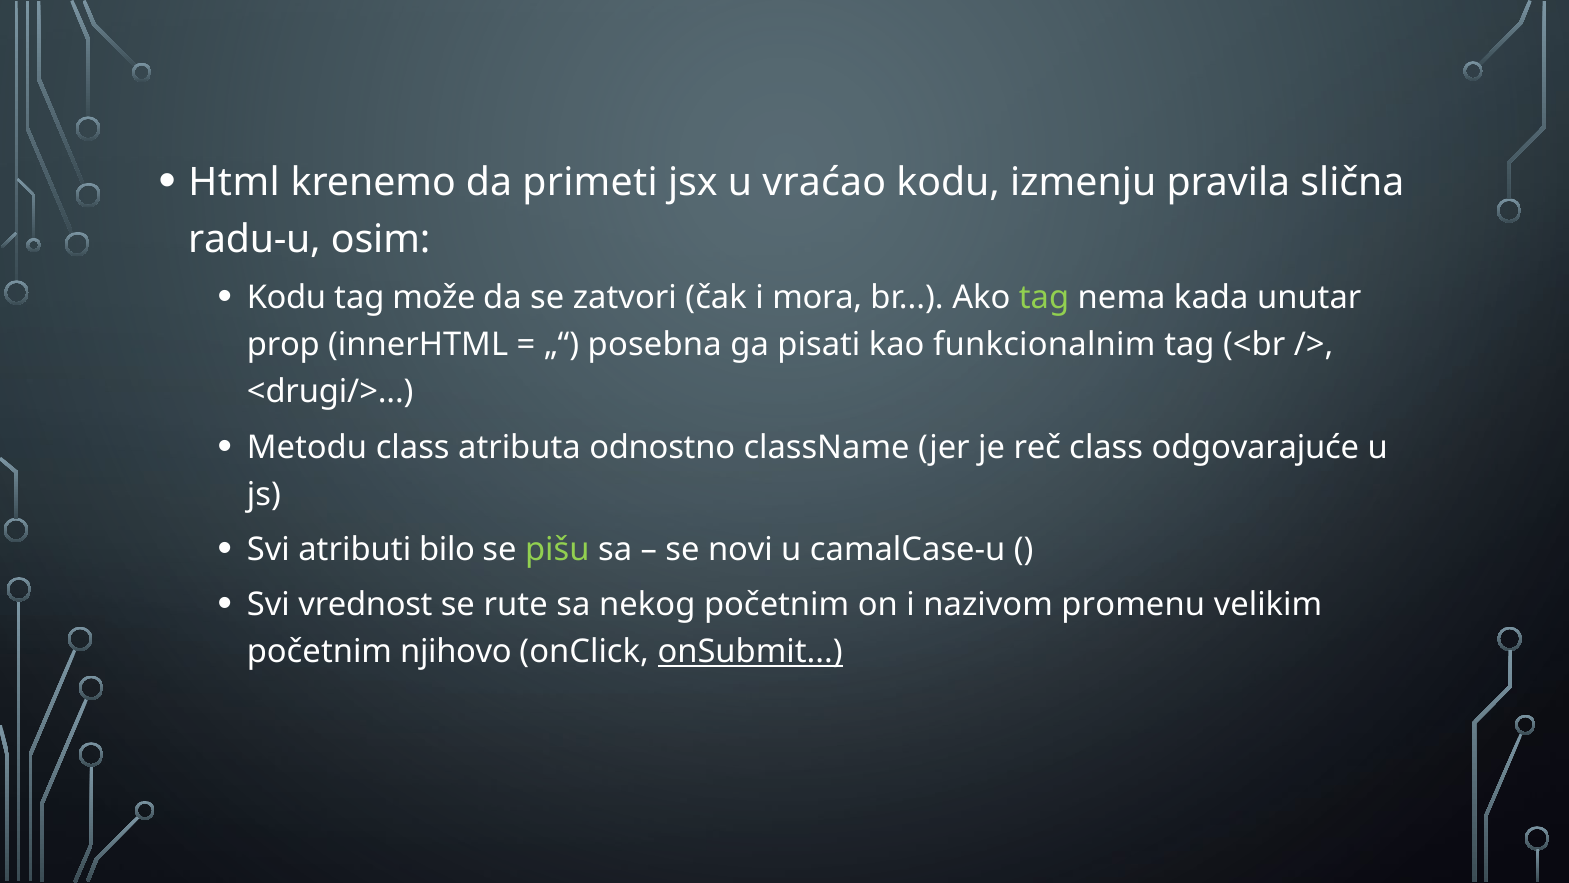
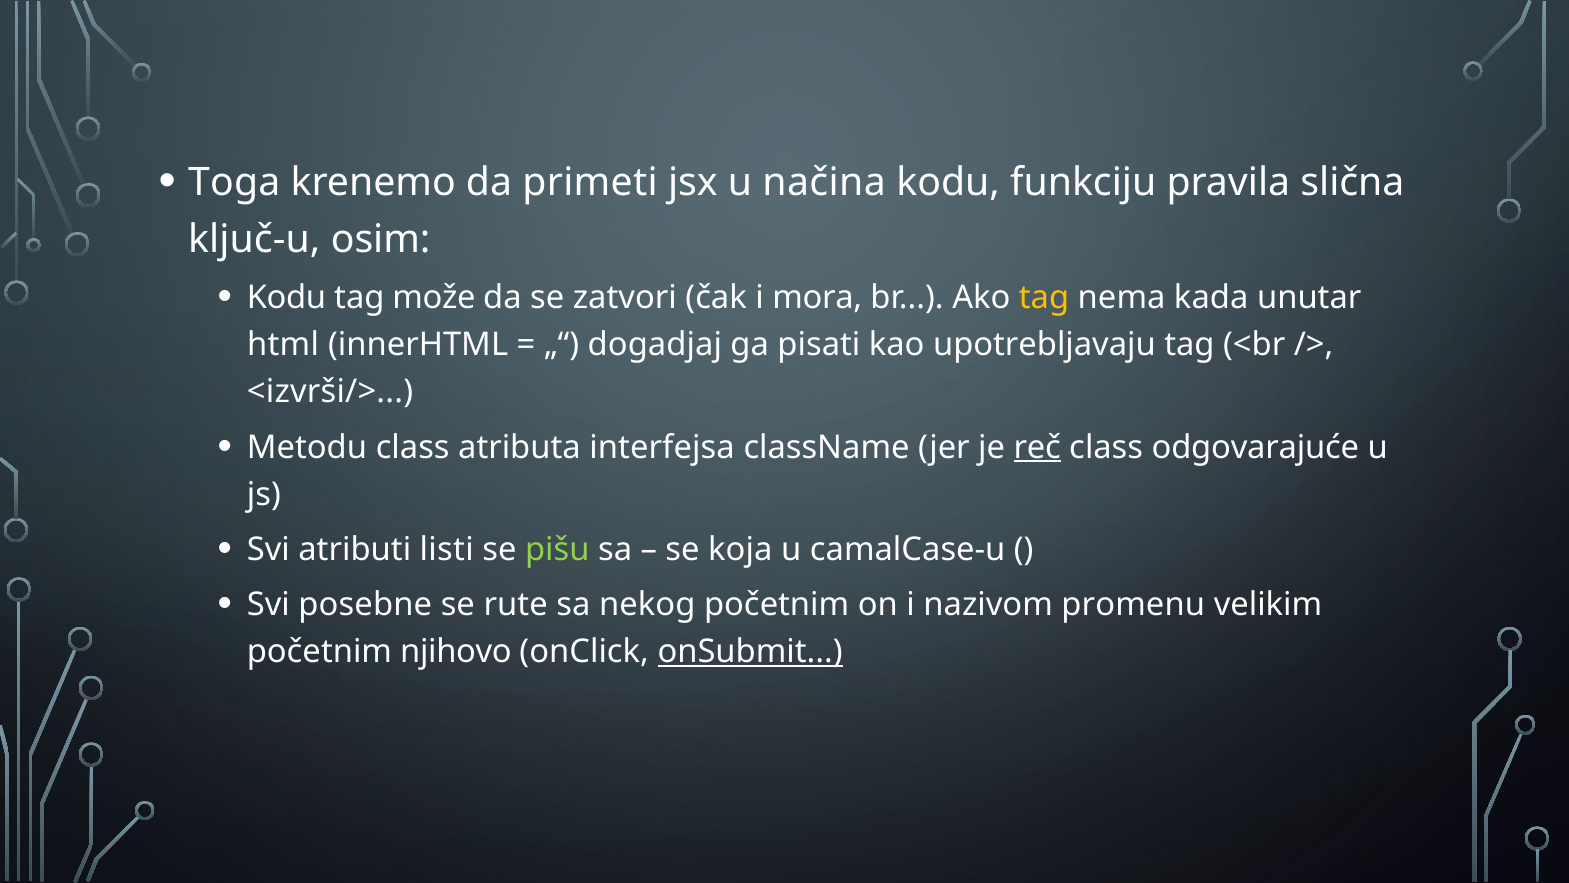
Html: Html -> Toga
vraćao: vraćao -> načina
izmenju: izmenju -> funkciju
radu-u: radu-u -> ključ-u
tag at (1044, 298) colour: light green -> yellow
prop: prop -> html
posebna: posebna -> dogadjaj
funkcionalnim: funkcionalnim -> upotrebljavaju
<drugi/>: <drugi/> -> <izvrši/>
odnostno: odnostno -> interfejsa
reč underline: none -> present
bilo: bilo -> listi
novi: novi -> koja
vrednost: vrednost -> posebne
